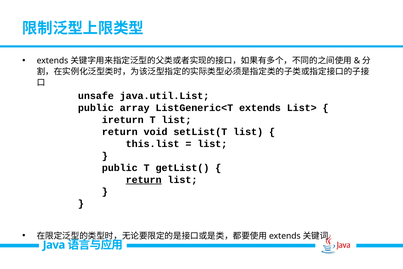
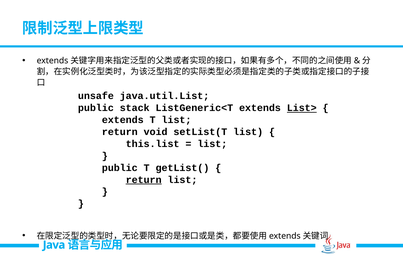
array: array -> stack
List> underline: none -> present
ireturn at (123, 120): ireturn -> extends
